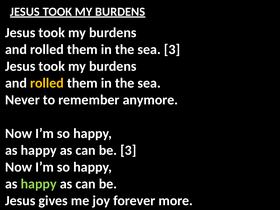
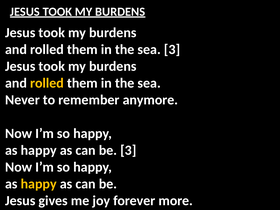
happy at (39, 184) colour: light green -> yellow
